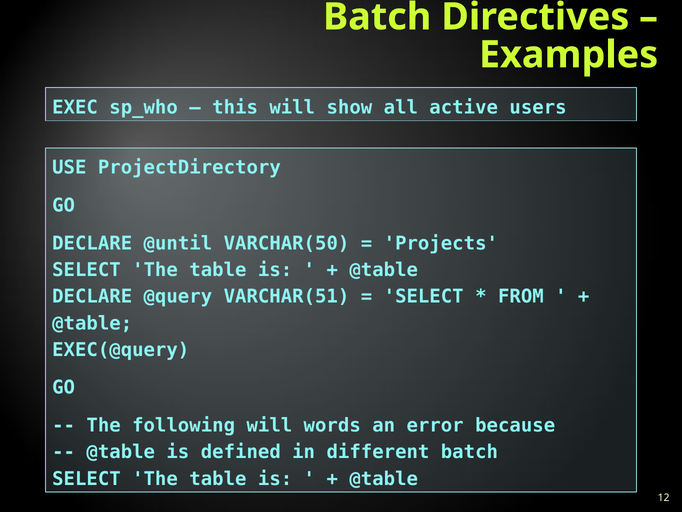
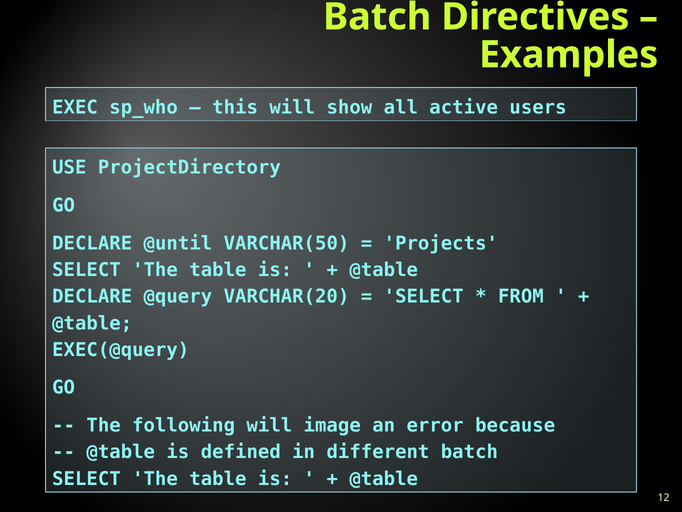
VARCHAR(51: VARCHAR(51 -> VARCHAR(20
words: words -> image
